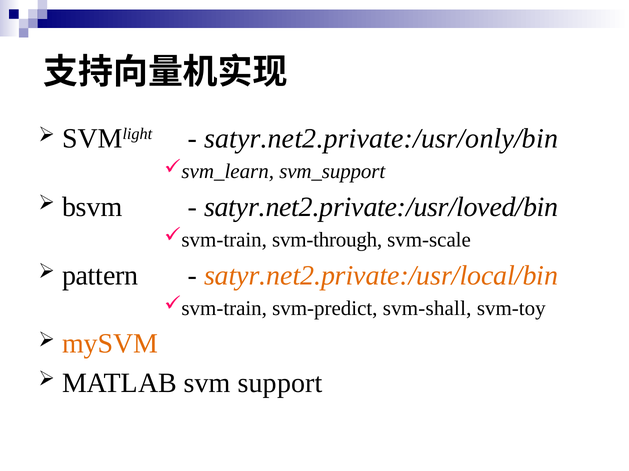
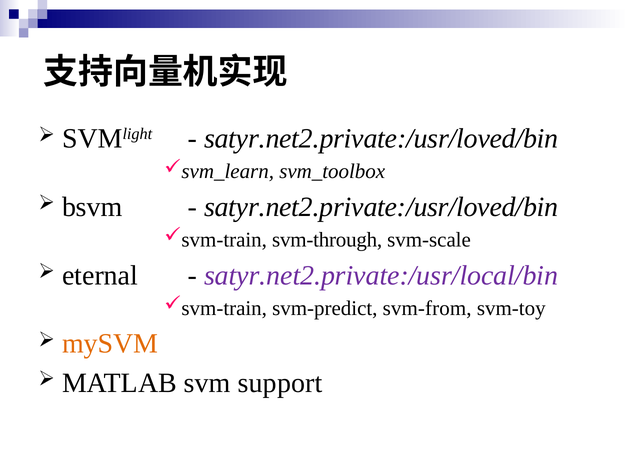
satyr.net2.private:/usr/only/bin at (381, 139): satyr.net2.private:/usr/only/bin -> satyr.net2.private:/usr/loved/bin
svm_support: svm_support -> svm_toolbox
pattern: pattern -> eternal
satyr.net2.private:/usr/local/bin colour: orange -> purple
svm-shall: svm-shall -> svm-from
